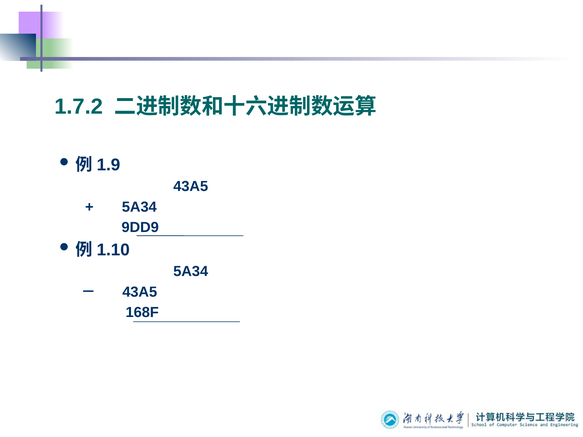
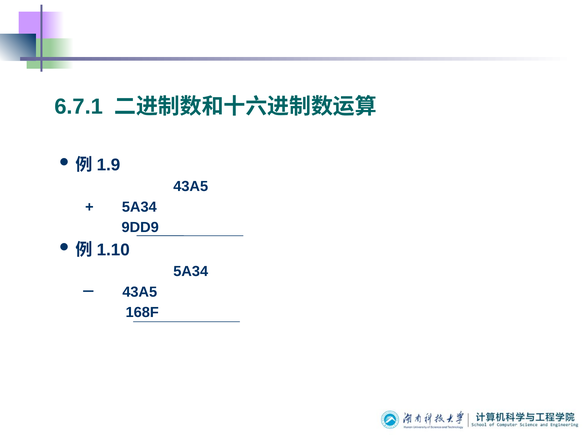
1.7.2: 1.7.2 -> 6.7.1
